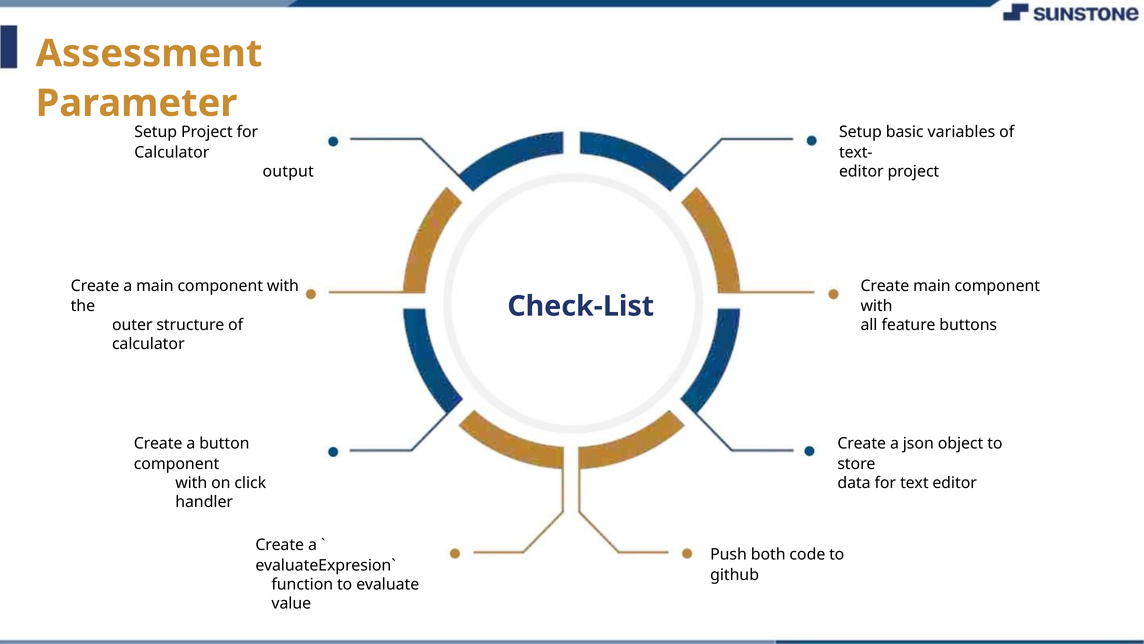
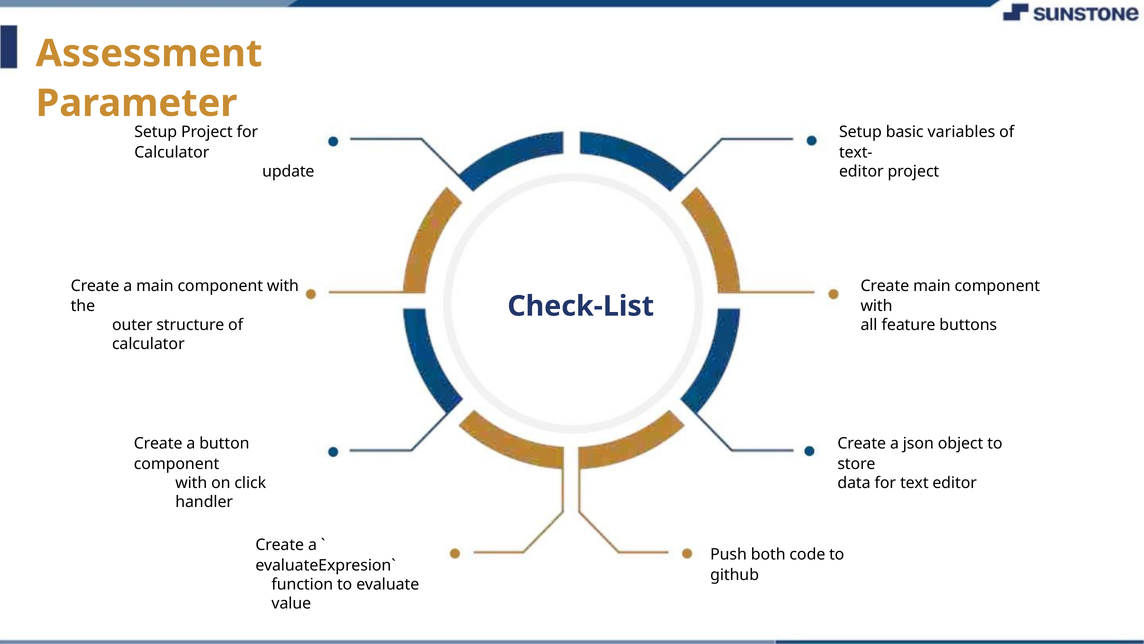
output: output -> update
